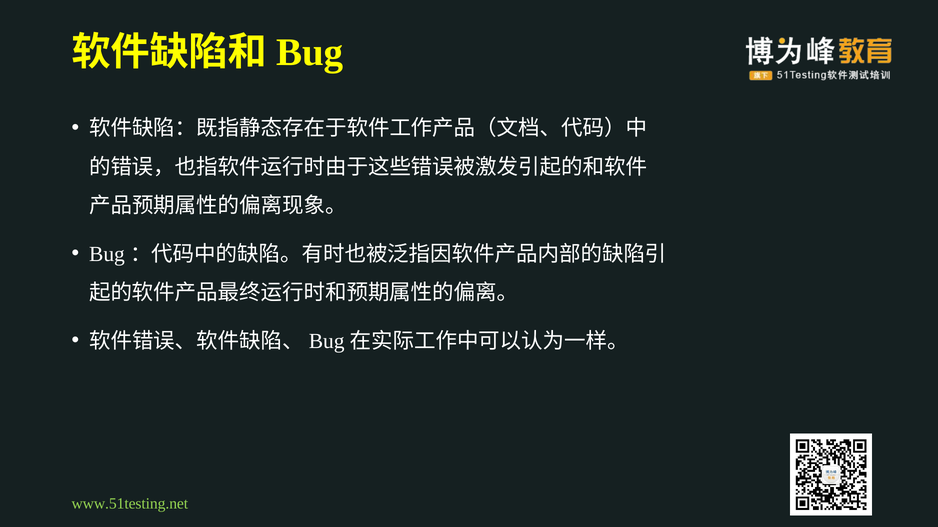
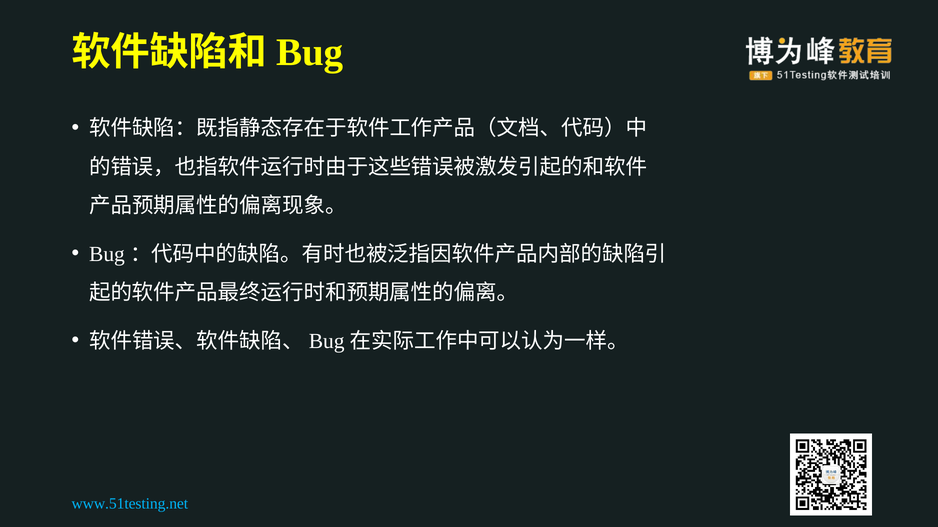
www.51testing.net colour: light green -> light blue
